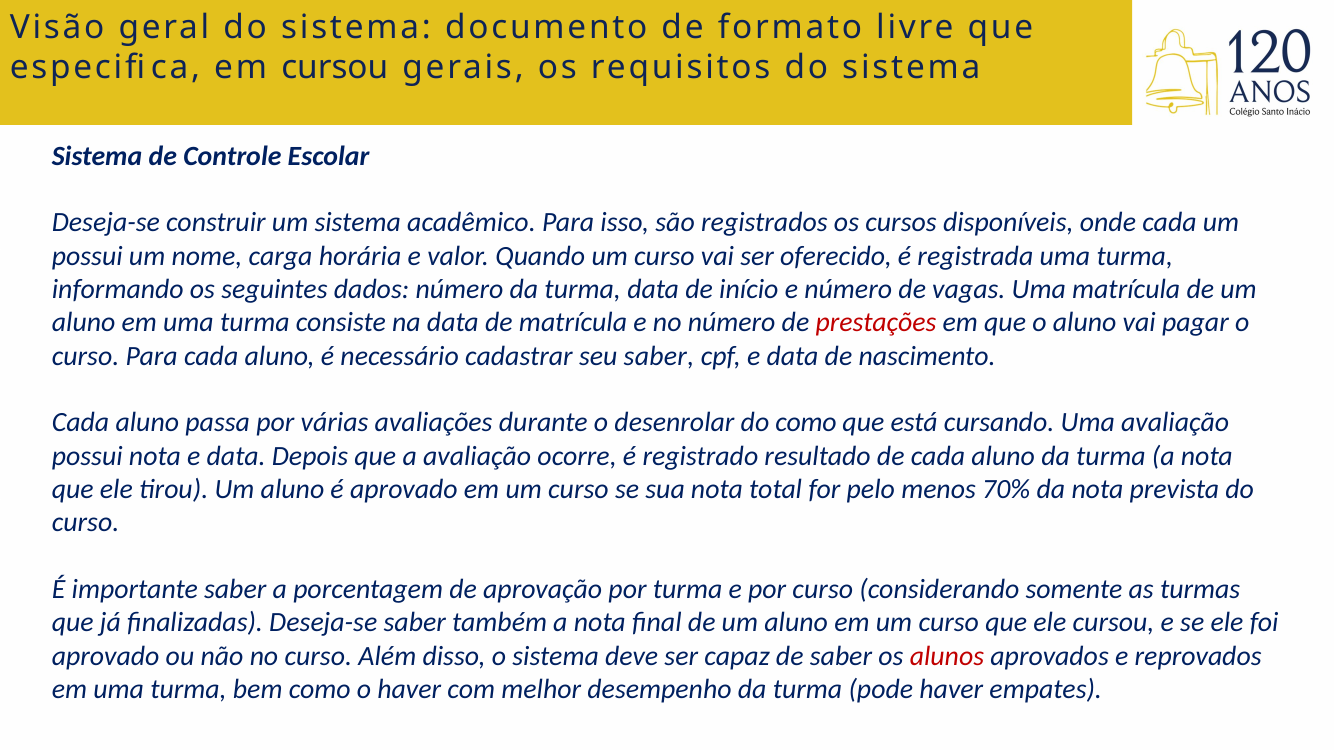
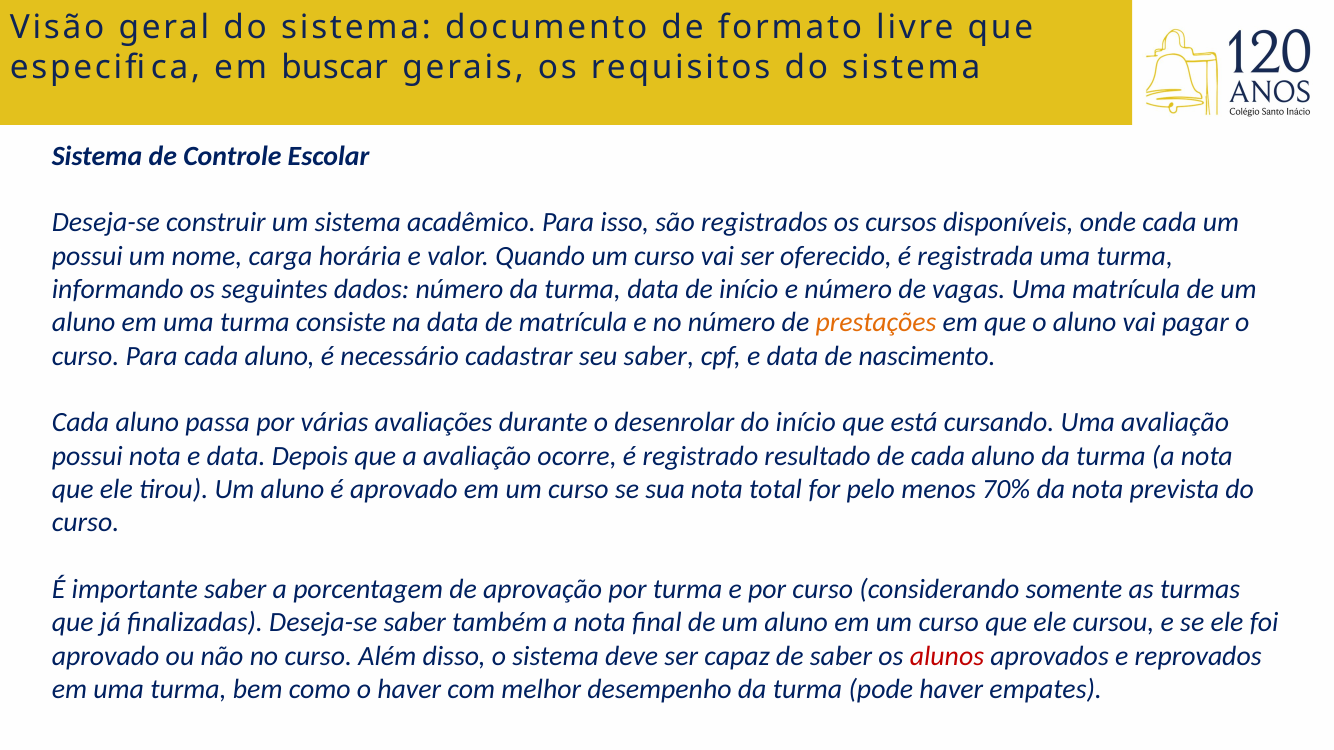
em cursou: cursou -> buscar
prestações colour: red -> orange
do como: como -> início
